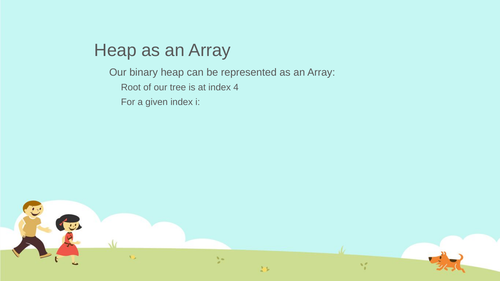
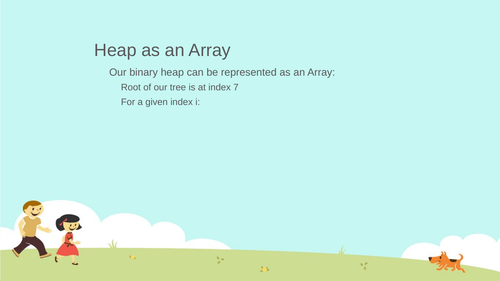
4: 4 -> 7
